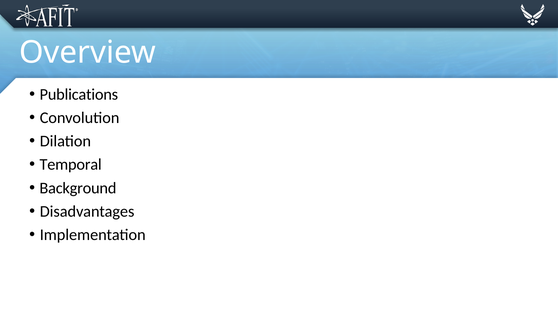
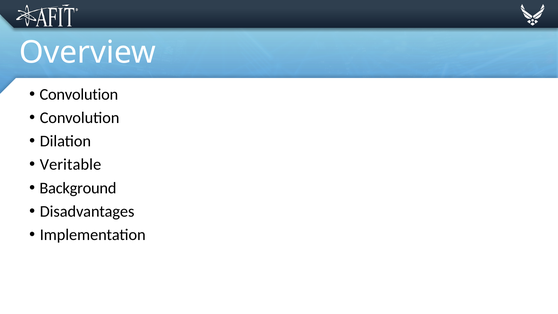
Publications at (79, 94): Publications -> Convolution
Temporal: Temporal -> Veritable
